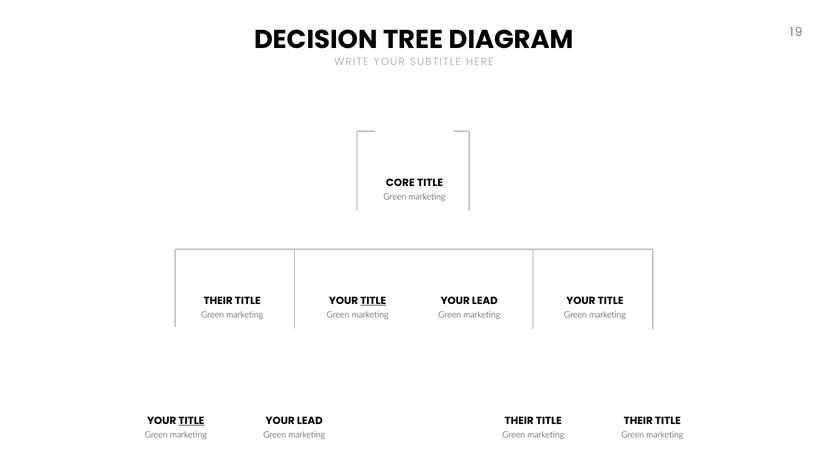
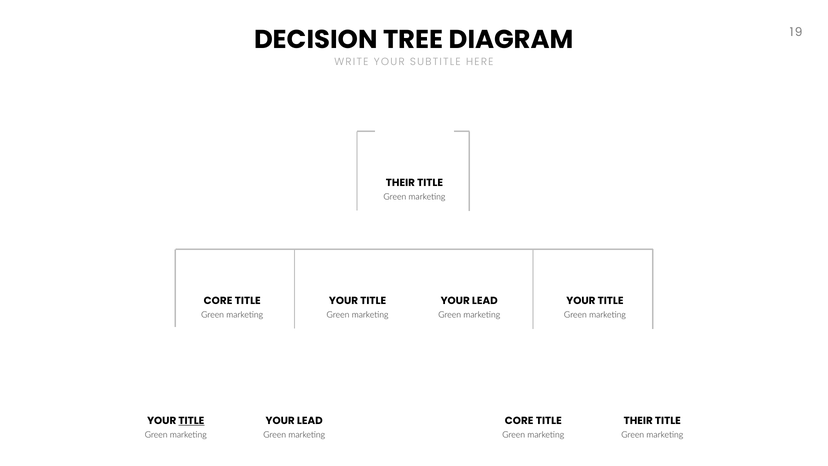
CORE at (400, 183): CORE -> THEIR
THEIR at (218, 301): THEIR -> CORE
TITLE at (373, 301) underline: present -> none
THEIR at (519, 421): THEIR -> CORE
